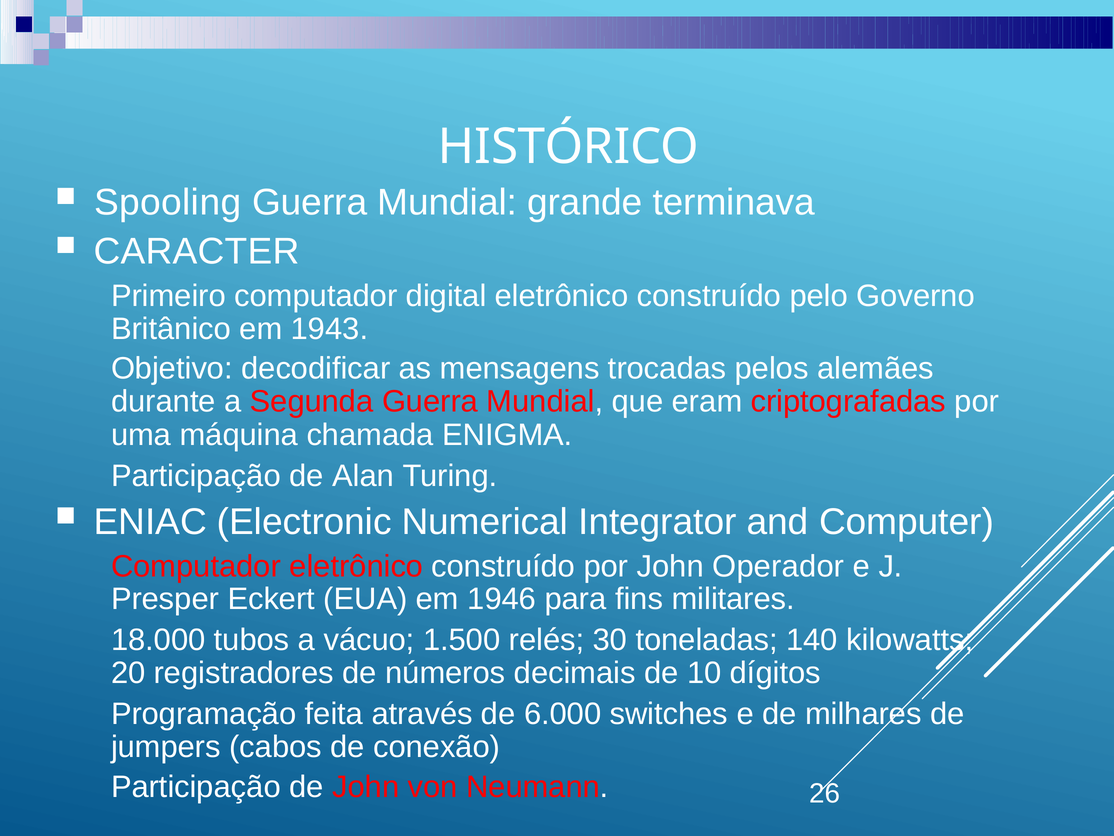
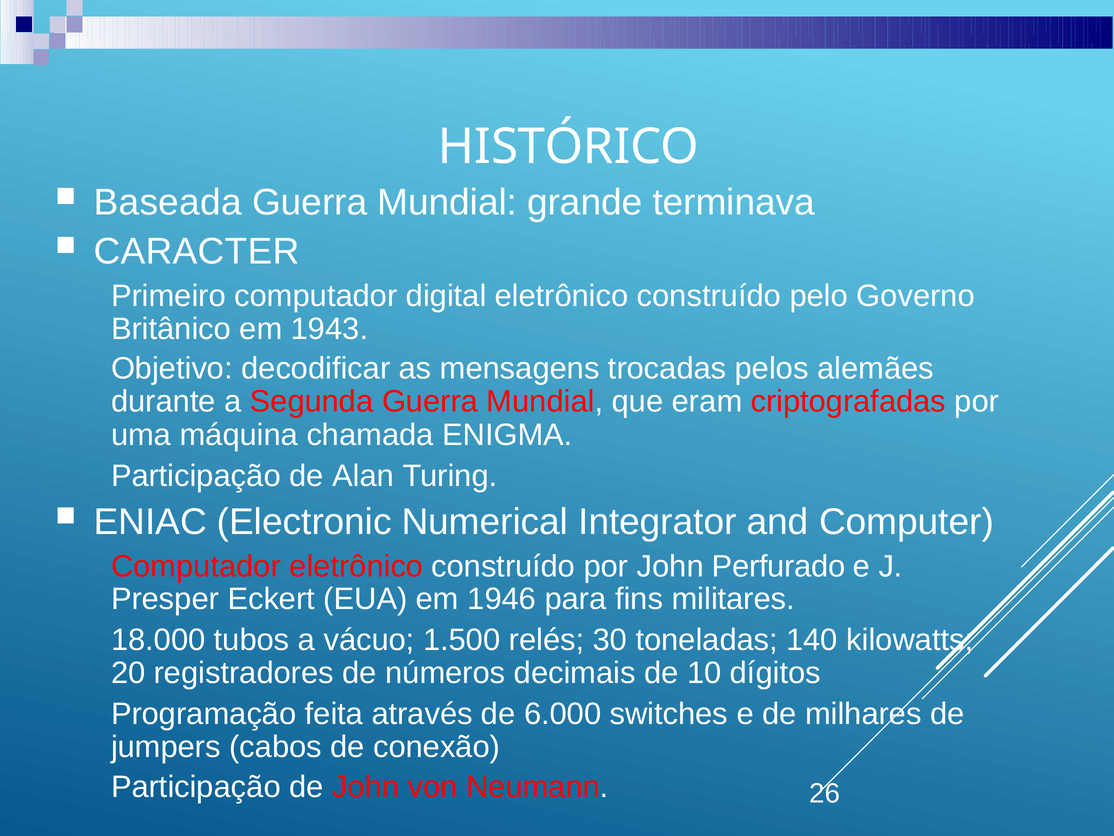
Spooling: Spooling -> Baseada
Operador: Operador -> Perfurado
